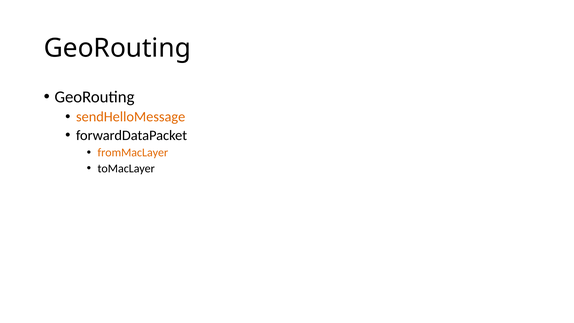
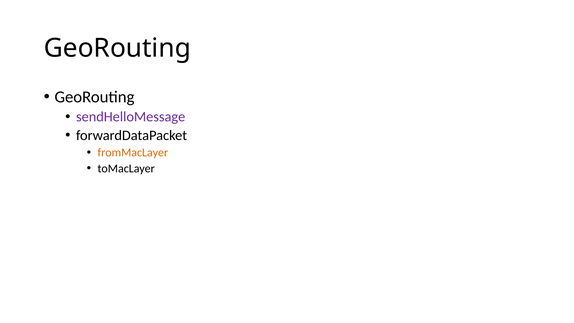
sendHelloMessage colour: orange -> purple
